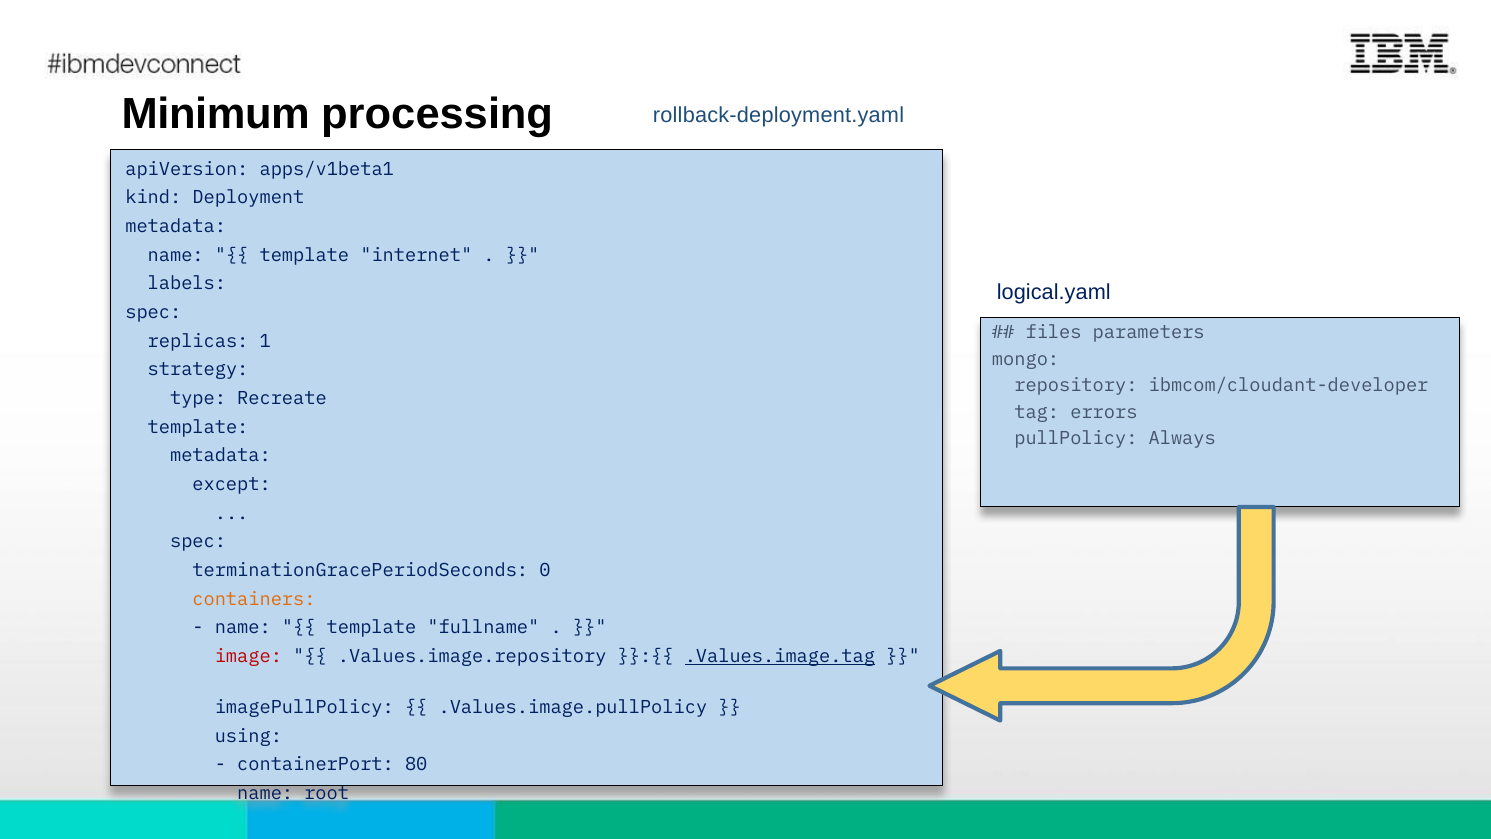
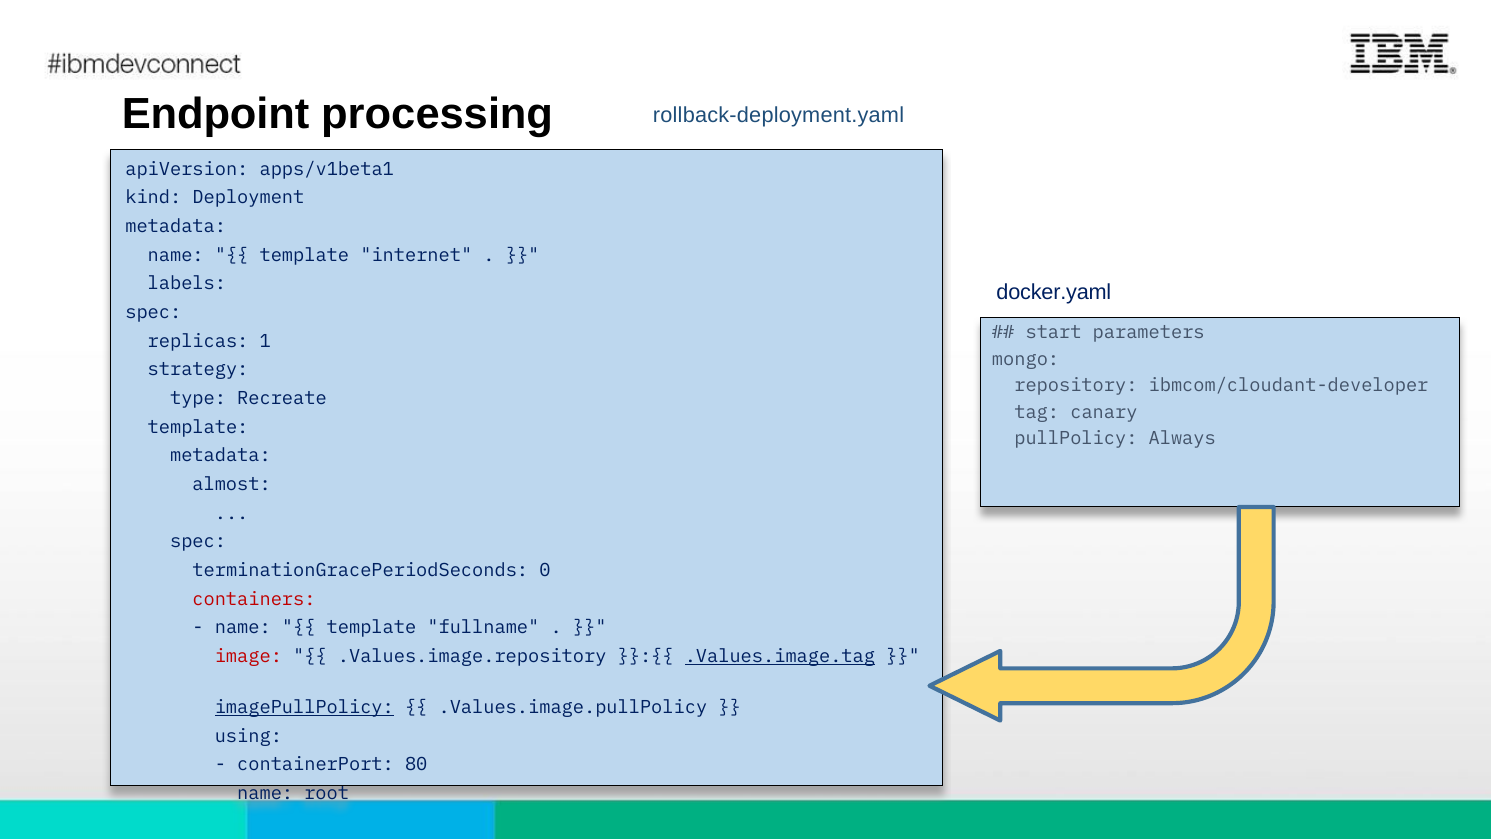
Minimum: Minimum -> Endpoint
logical.yaml: logical.yaml -> docker.yaml
files: files -> start
errors: errors -> canary
except: except -> almost
containers colour: orange -> red
imagePullPolicy underline: none -> present
